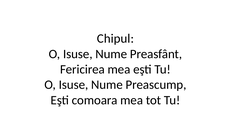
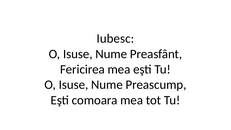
Chipul: Chipul -> Iubesc
